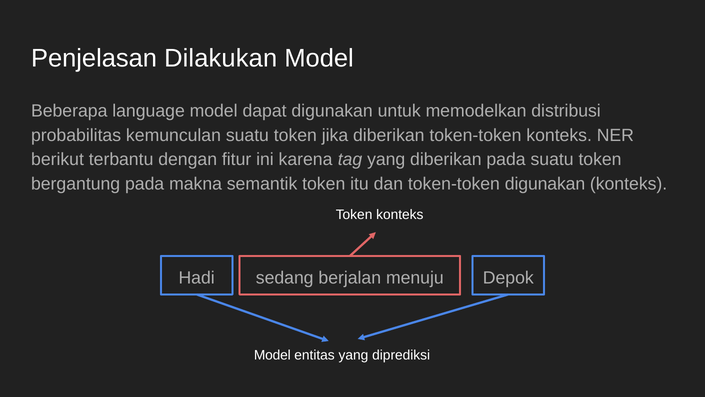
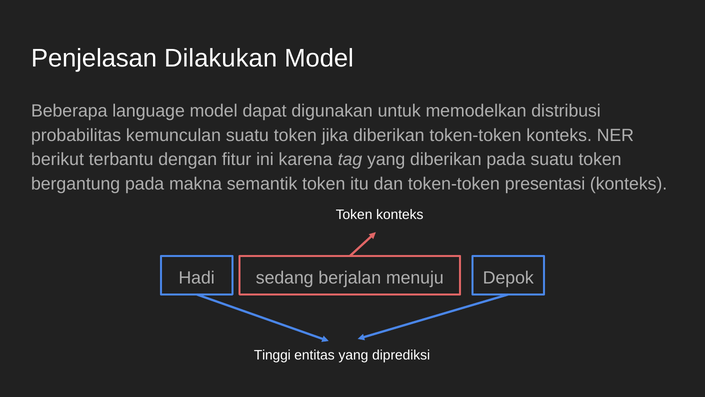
token-token digunakan: digunakan -> presentasi
Model at (272, 355): Model -> Tinggi
